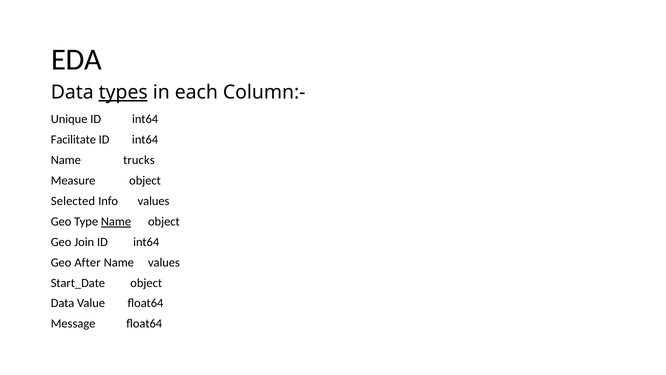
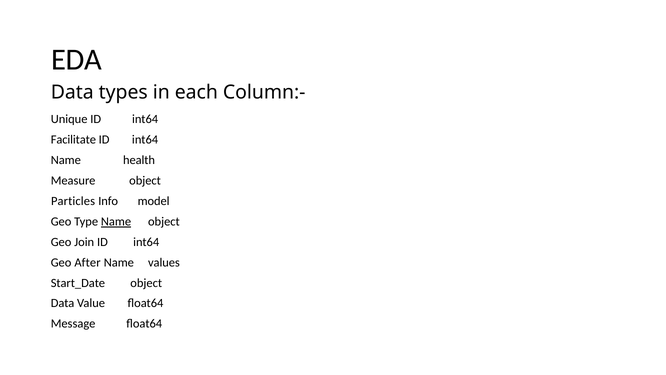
types underline: present -> none
trucks: trucks -> health
Selected: Selected -> Particles
Info values: values -> model
